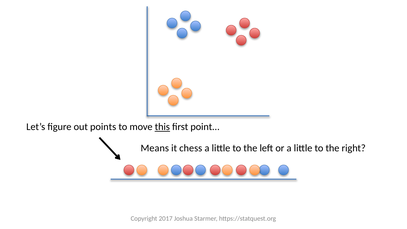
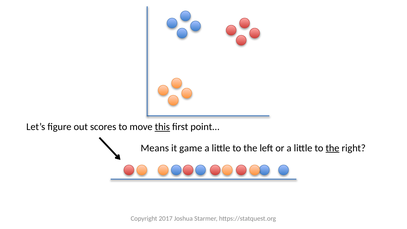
points: points -> scores
chess: chess -> game
the at (332, 148) underline: none -> present
